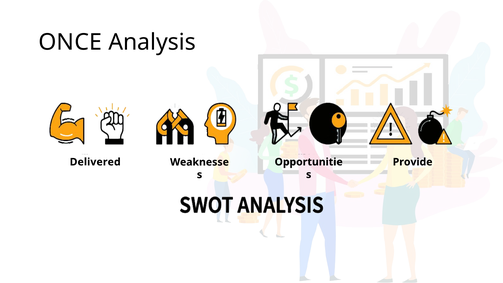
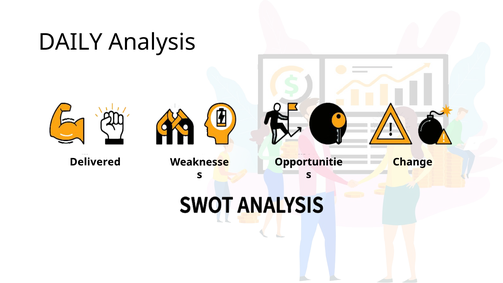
ONCE: ONCE -> DAILY
Provide: Provide -> Change
